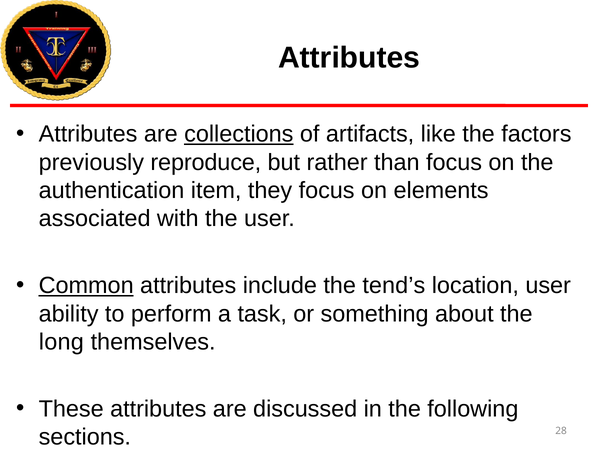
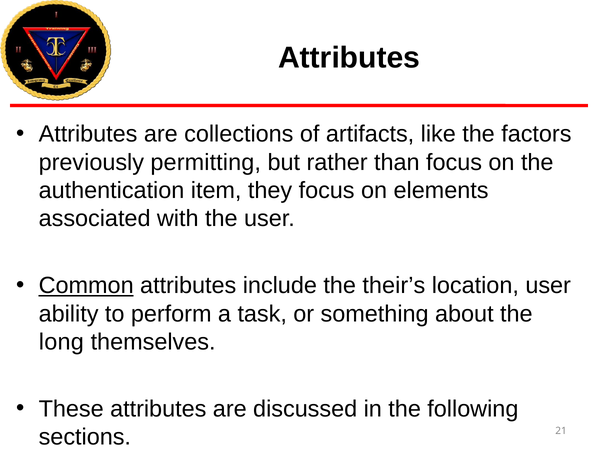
collections underline: present -> none
reproduce: reproduce -> permitting
tend’s: tend’s -> their’s
28: 28 -> 21
